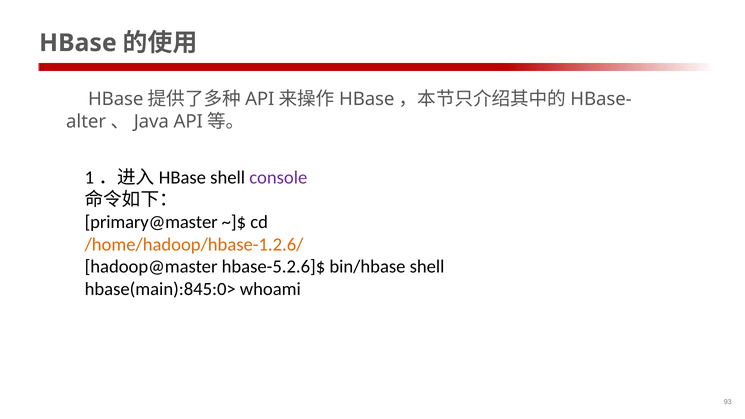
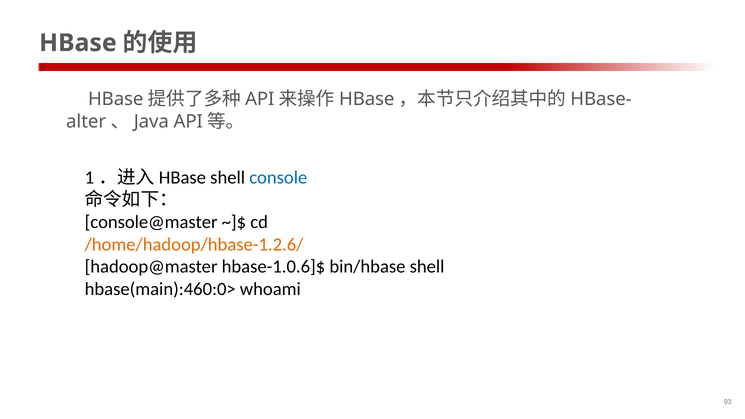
console colour: purple -> blue
primary@master: primary@master -> console@master
hbase-5.2.6]$: hbase-5.2.6]$ -> hbase-1.0.6]$
hbase(main):845:0>: hbase(main):845:0> -> hbase(main):460:0>
